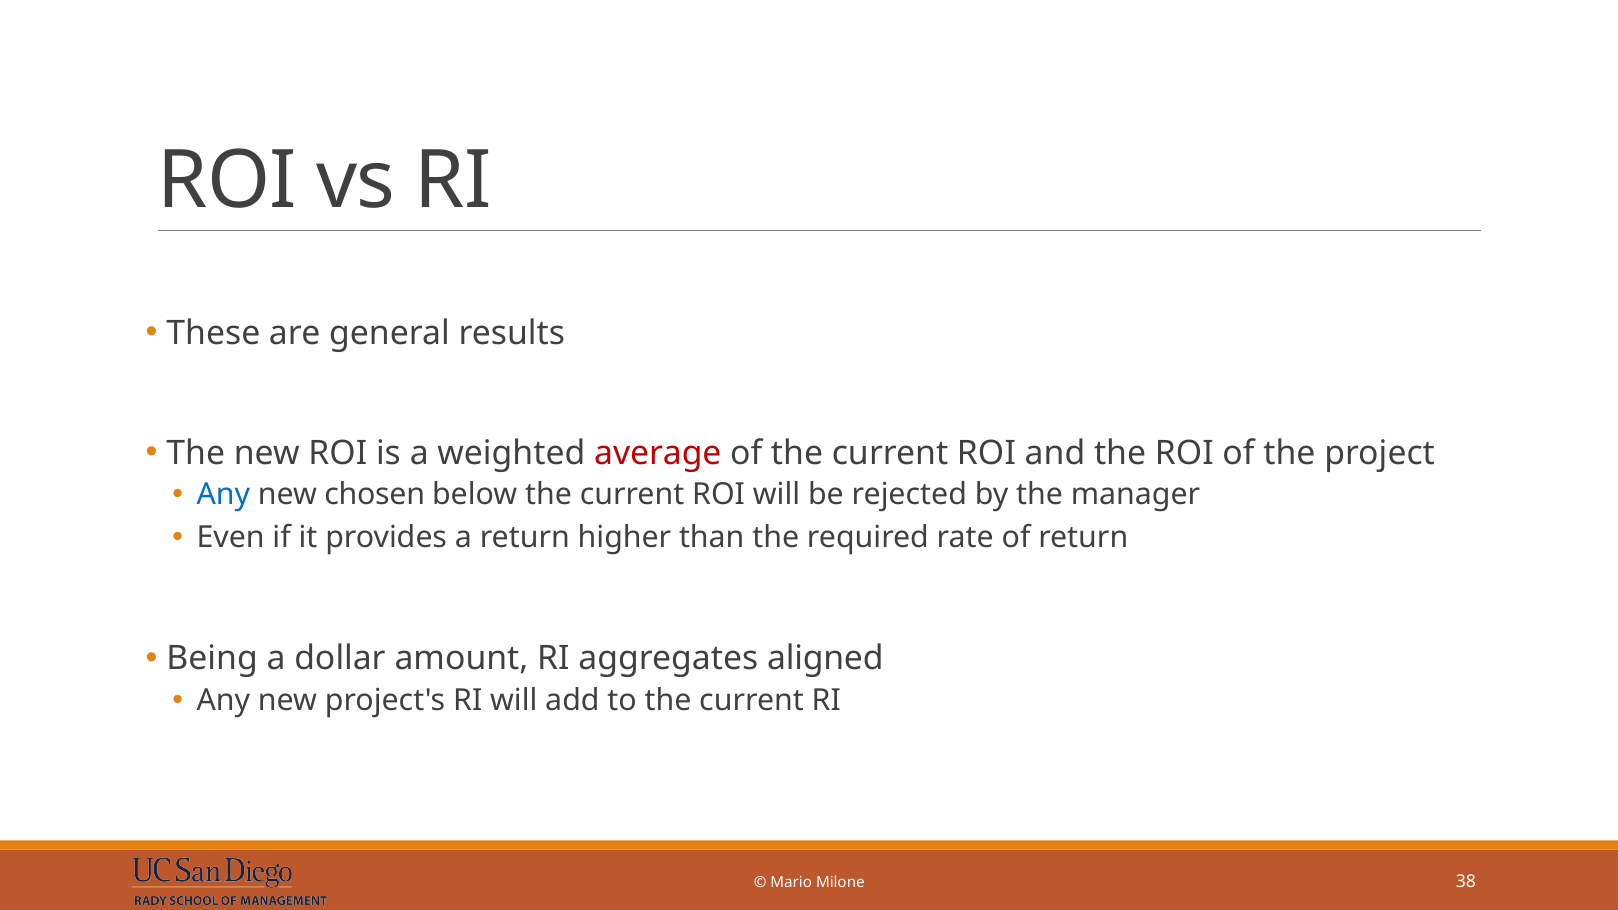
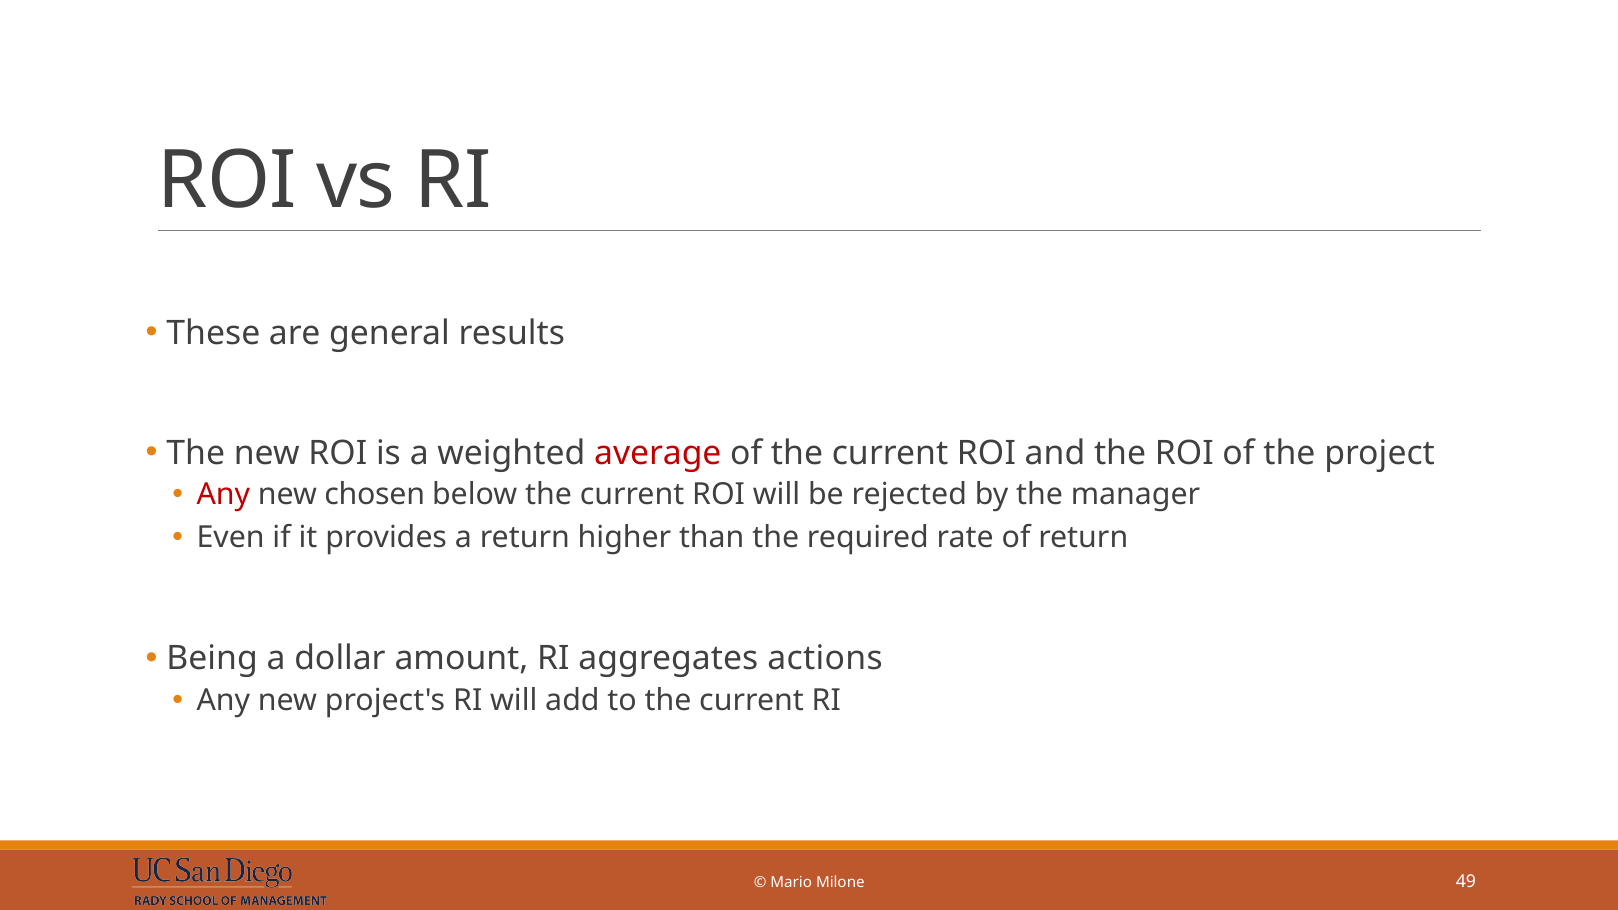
Any at (223, 494) colour: blue -> red
aligned: aligned -> actions
38: 38 -> 49
